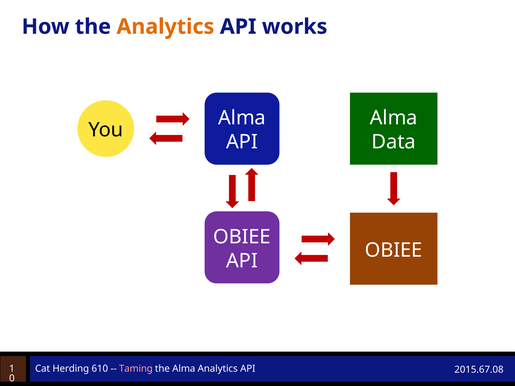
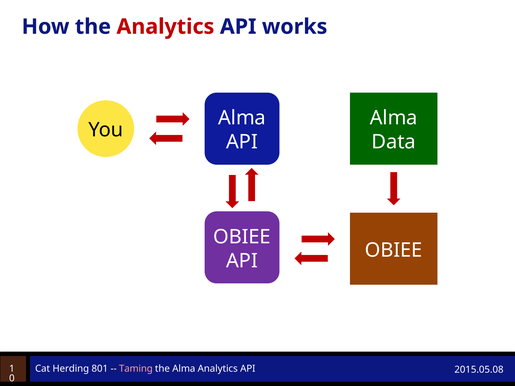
Analytics at (165, 27) colour: orange -> red
610: 610 -> 801
2015.67.08: 2015.67.08 -> 2015.05.08
